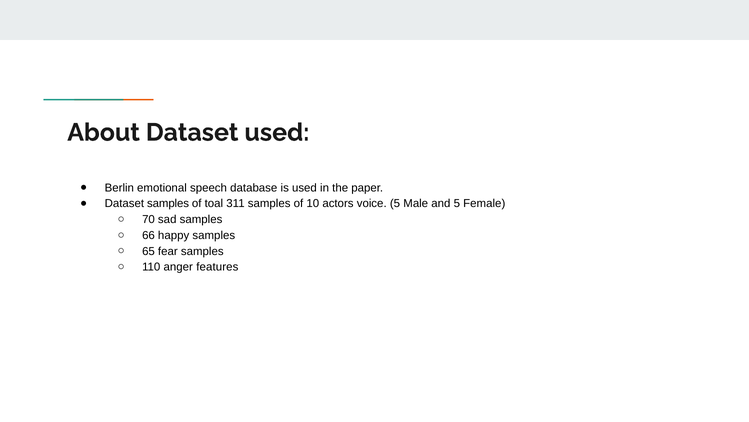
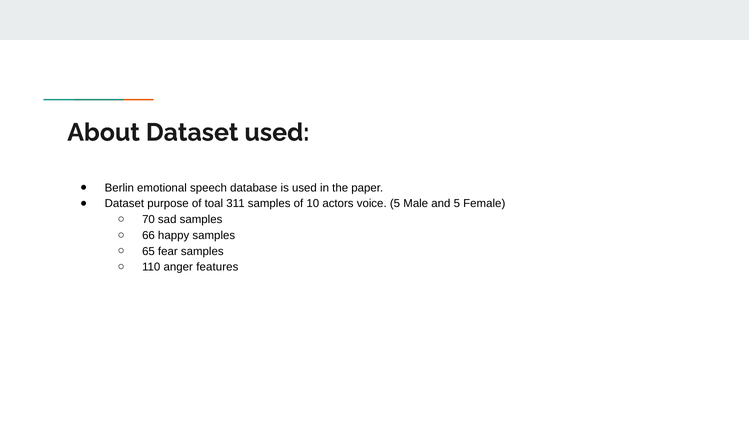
Dataset samples: samples -> purpose
